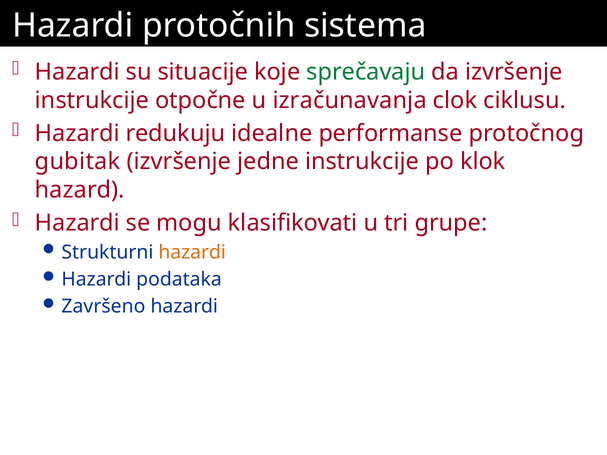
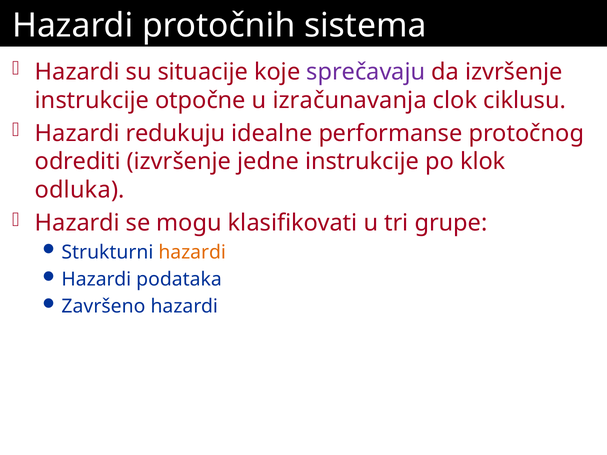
sprečavaju colour: green -> purple
gubitak: gubitak -> odrediti
hazard: hazard -> odluka
